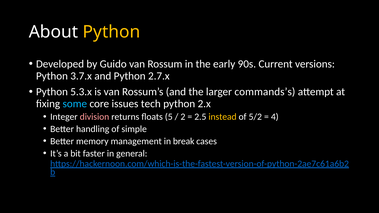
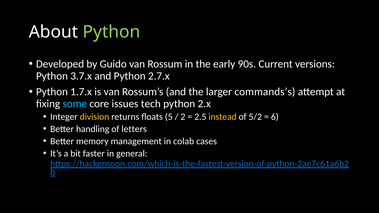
Python at (111, 32) colour: yellow -> light green
5.3.x: 5.3.x -> 1.7.x
division colour: pink -> yellow
4: 4 -> 6
simple: simple -> letters
break: break -> colab
